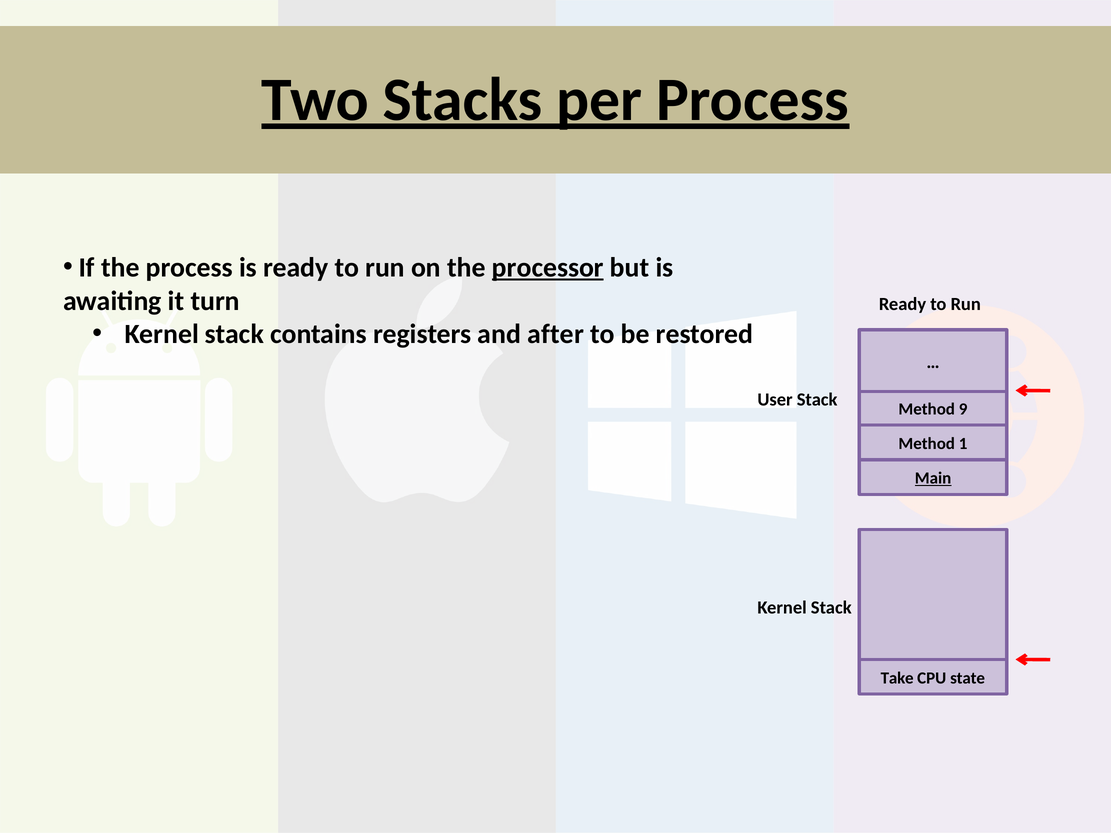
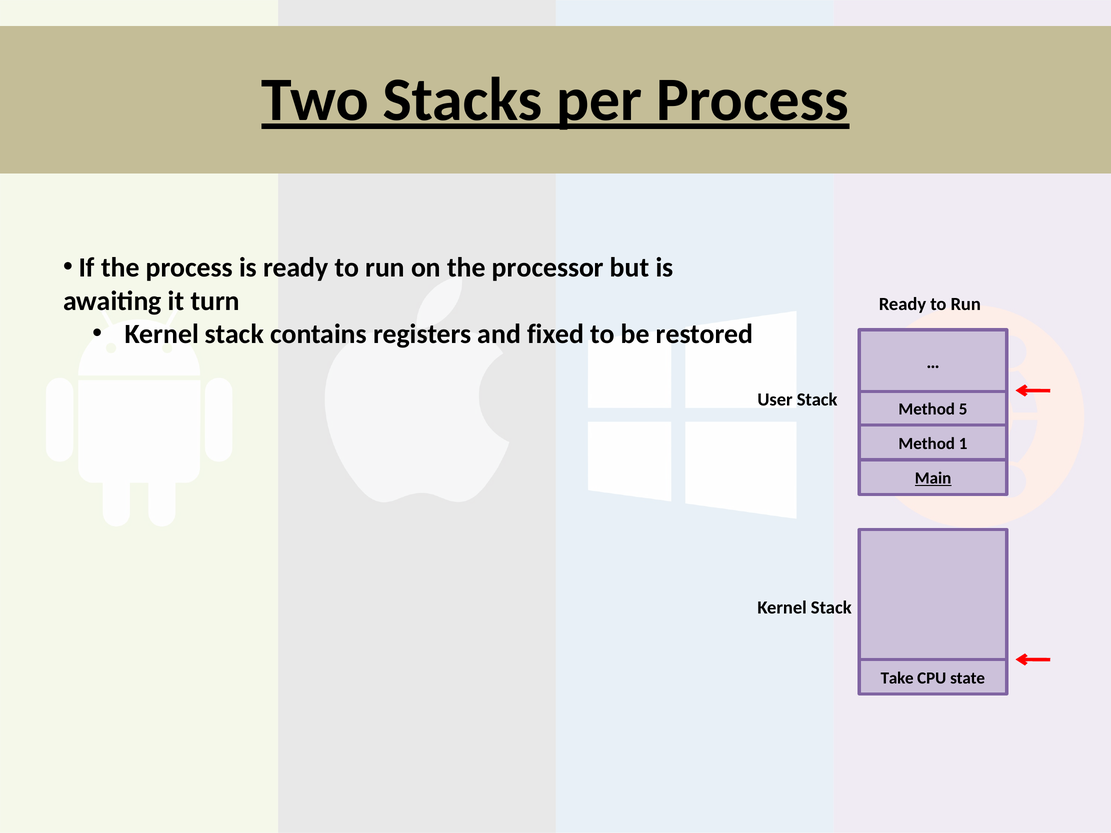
processor underline: present -> none
after: after -> fixed
9: 9 -> 5
